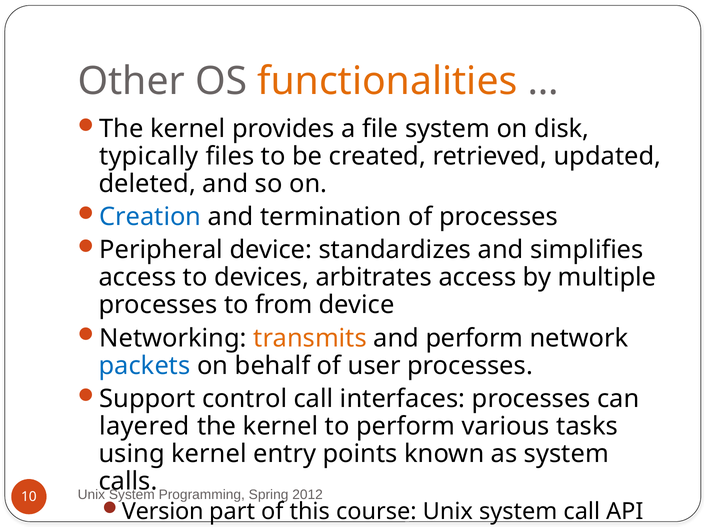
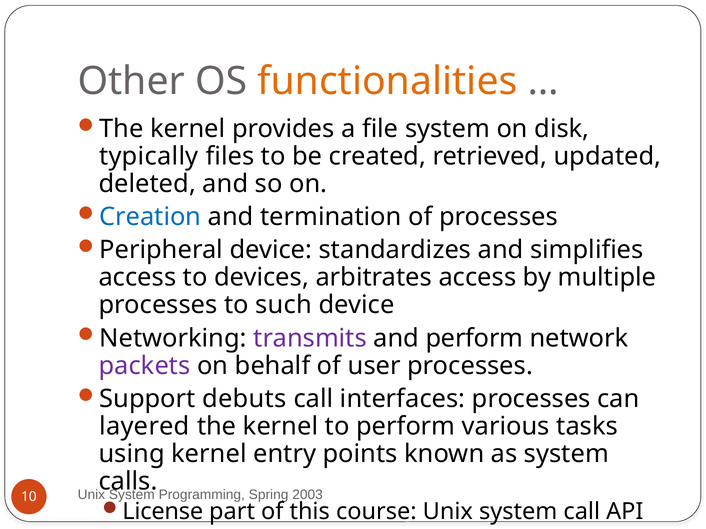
from: from -> such
transmits colour: orange -> purple
packets colour: blue -> purple
control: control -> debuts
2012: 2012 -> 2003
Version: Version -> License
